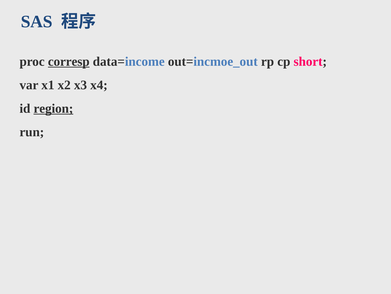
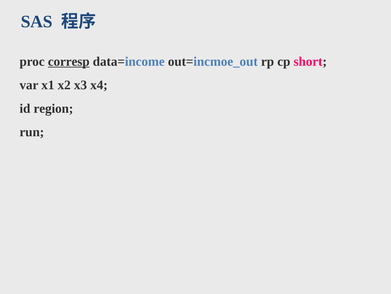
region underline: present -> none
